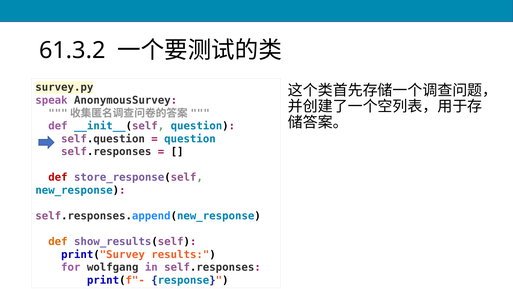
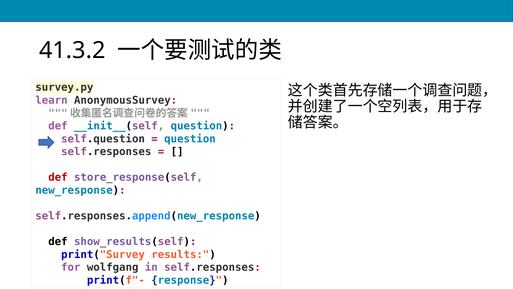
61.3.2: 61.3.2 -> 41.3.2
speak: speak -> learn
def at (58, 241) colour: orange -> black
